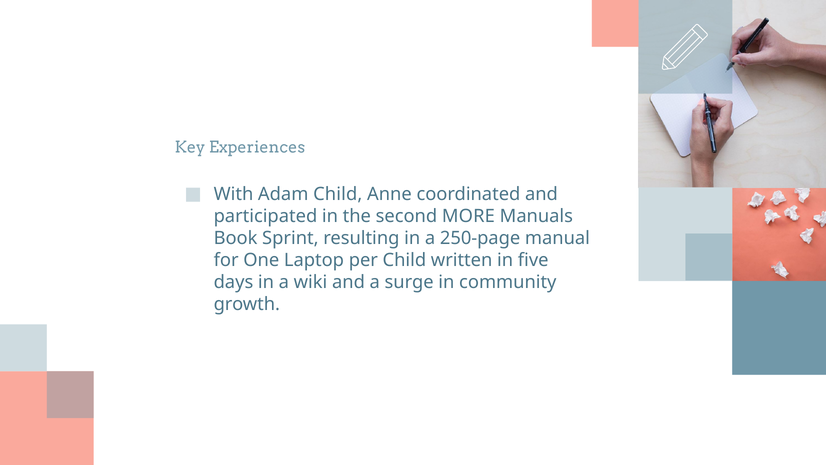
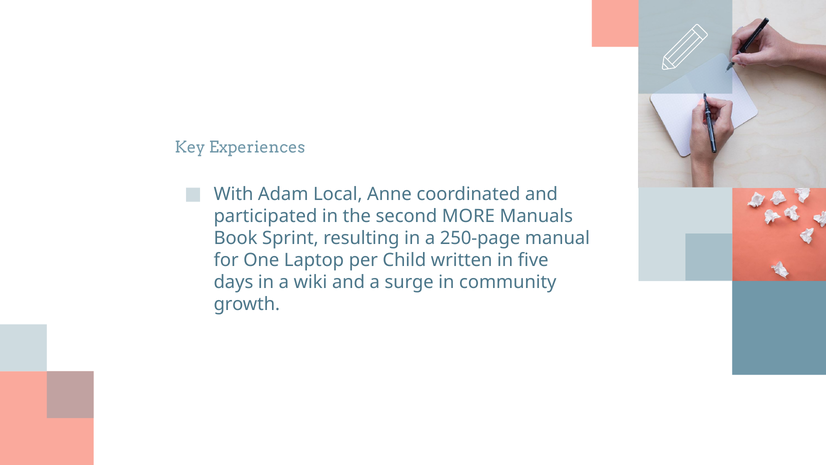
Adam Child: Child -> Local
